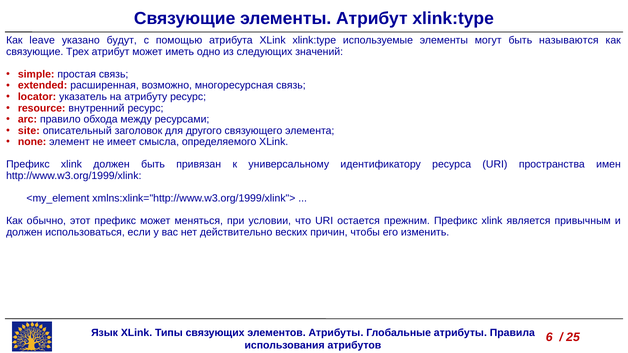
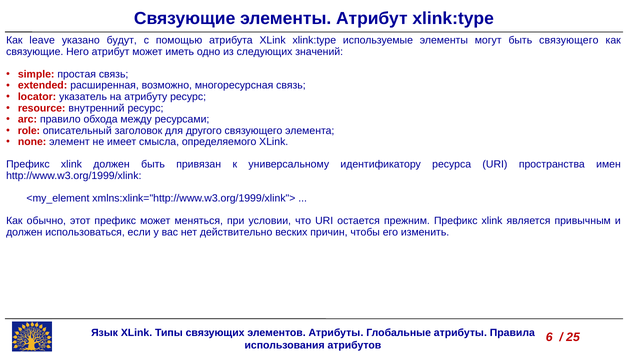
быть называются: называются -> связующего
Трех: Трех -> Него
site: site -> role
